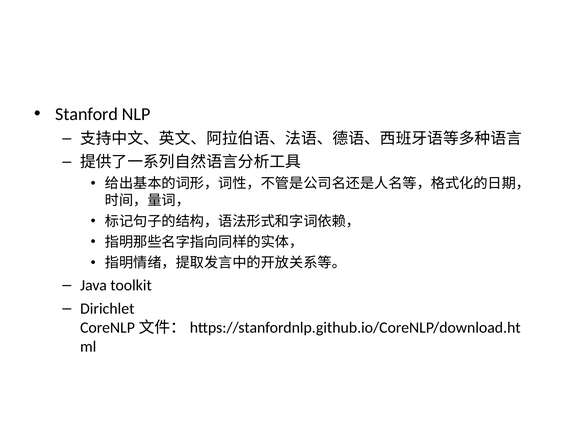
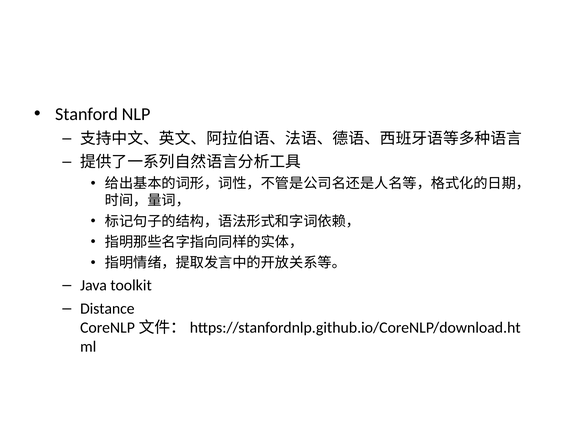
Dirichlet: Dirichlet -> Distance
